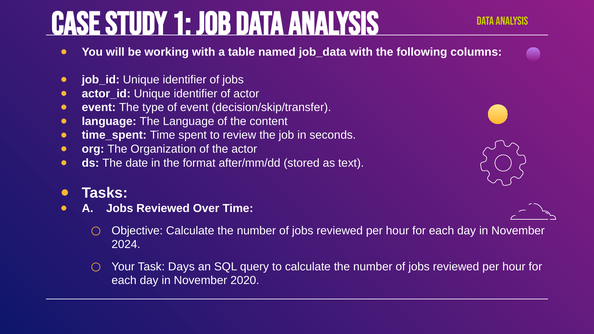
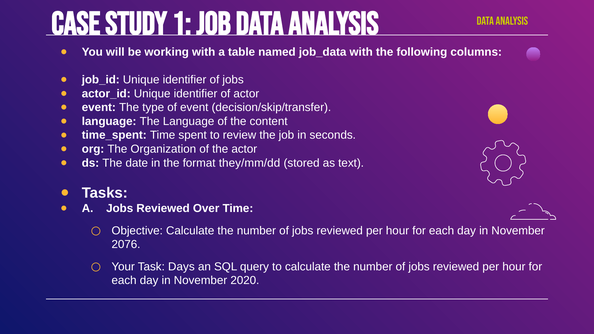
after/mm/dd: after/mm/dd -> they/mm/dd
2024: 2024 -> 2076
